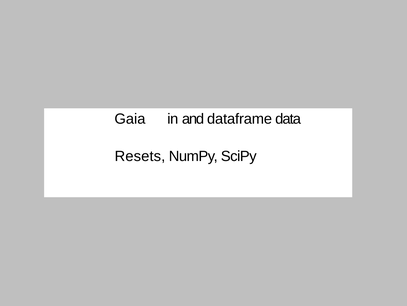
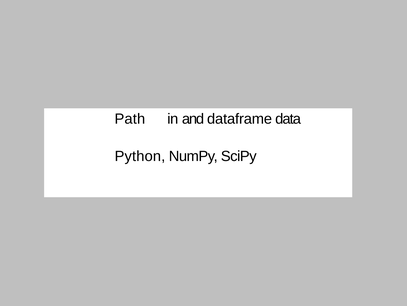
Gaia: Gaia -> Path
Resets: Resets -> Python
